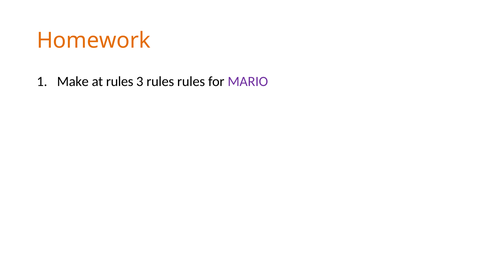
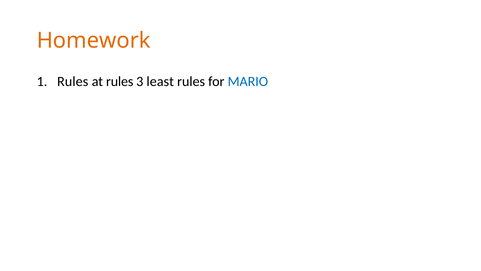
Make at (73, 81): Make -> Rules
3 rules: rules -> least
MARIO colour: purple -> blue
